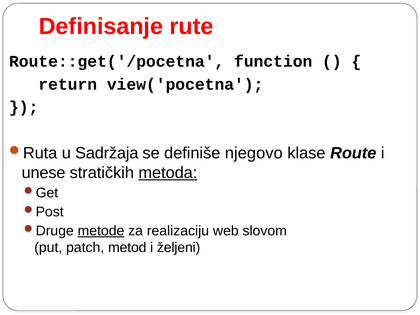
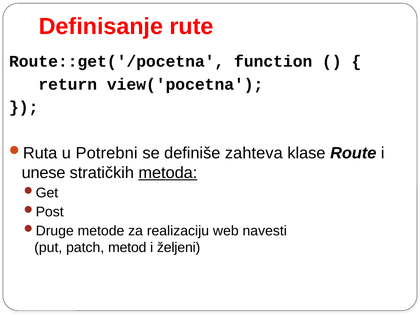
Sadržaja: Sadržaja -> Potrebni
njegovo: njegovo -> zahteva
metode underline: present -> none
slovom: slovom -> navesti
